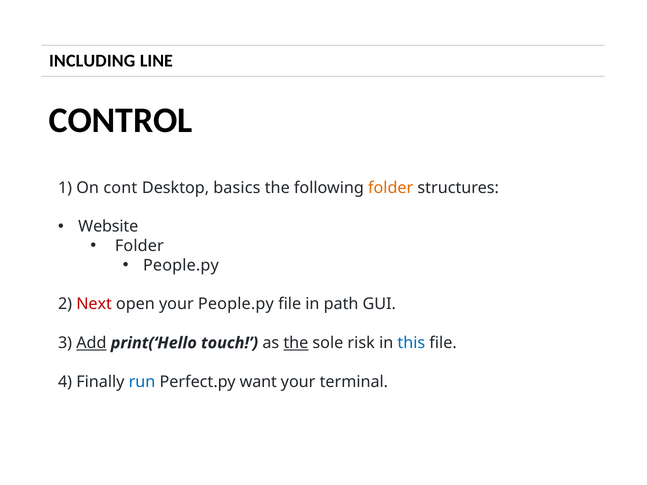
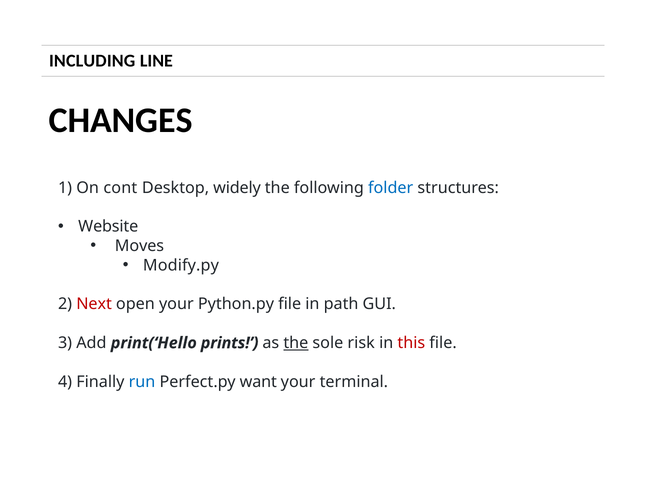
CONTROL: CONTROL -> CHANGES
basics: basics -> widely
folder at (391, 188) colour: orange -> blue
Folder at (139, 246): Folder -> Moves
People.py at (181, 265): People.py -> Modify.py
your People.py: People.py -> Python.py
Add underline: present -> none
touch: touch -> prints
this colour: blue -> red
